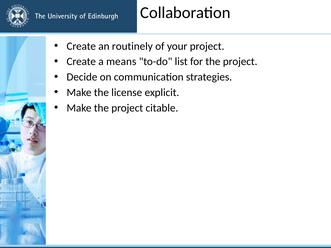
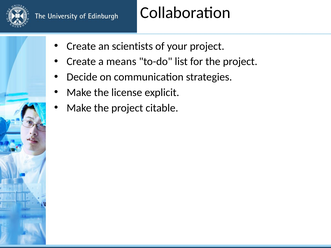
routinely: routinely -> scientists
